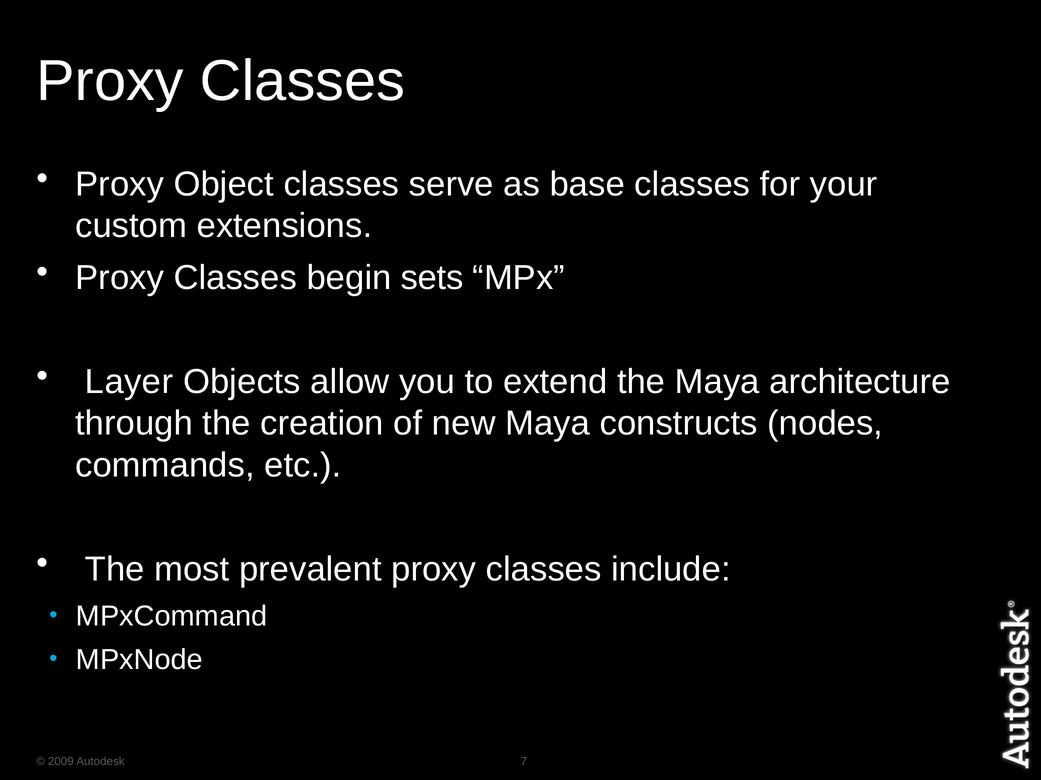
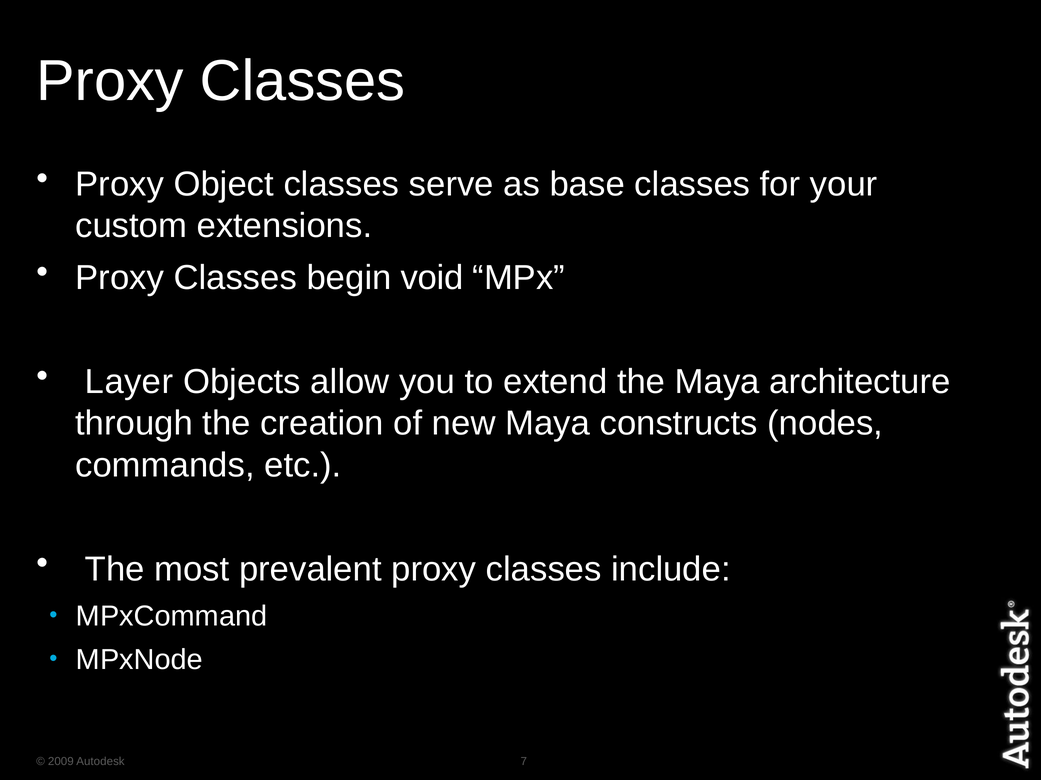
sets: sets -> void
